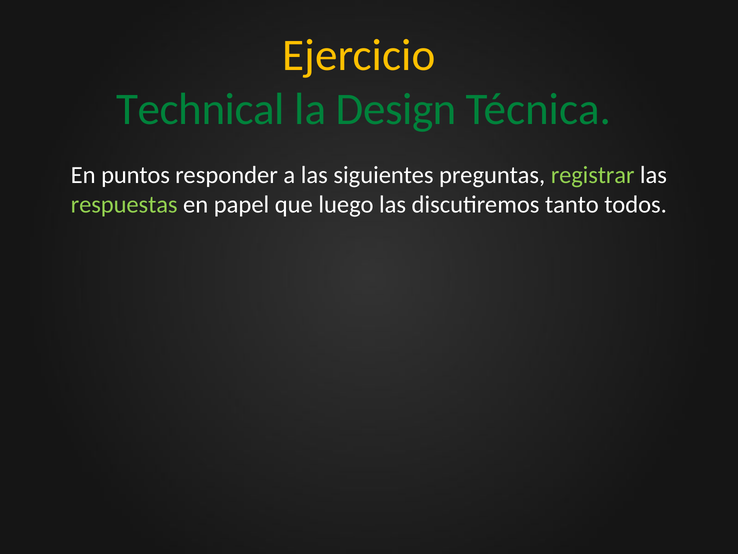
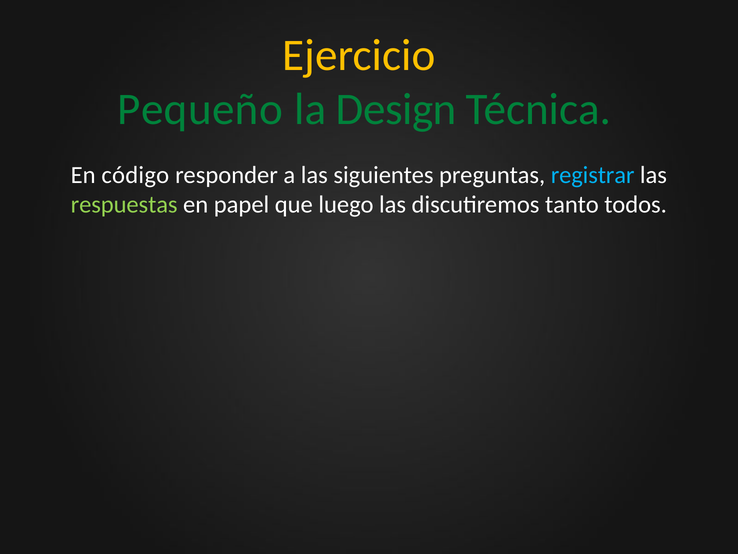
Technical: Technical -> Pequeño
puntos: puntos -> código
registrar colour: light green -> light blue
